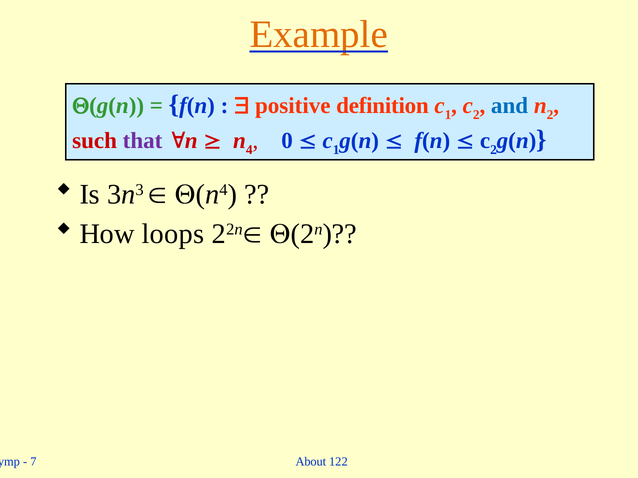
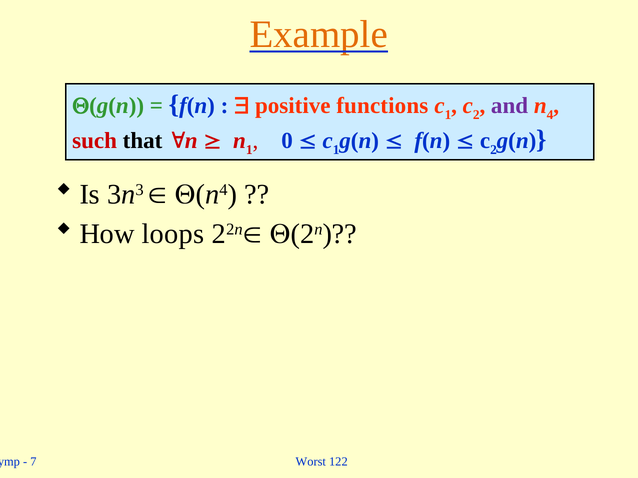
definition: definition -> functions
and colour: blue -> purple
2 at (550, 115): 2 -> 4
that colour: purple -> black
4 at (249, 150): 4 -> 1
About: About -> Worst
